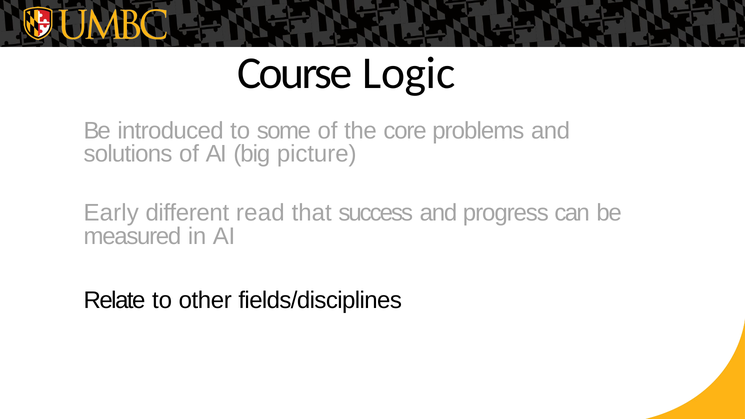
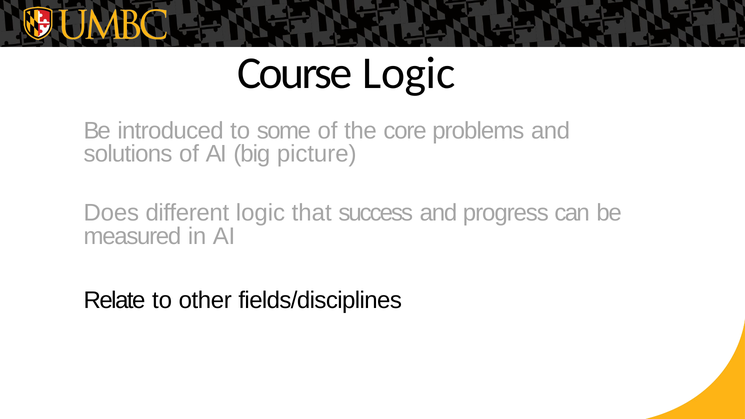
Early: Early -> Does
different read: read -> logic
